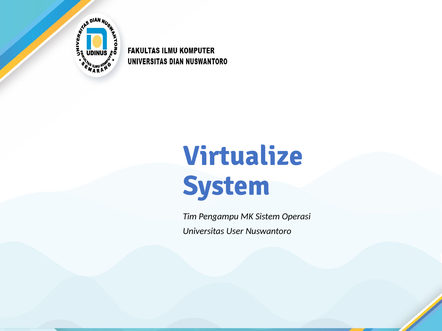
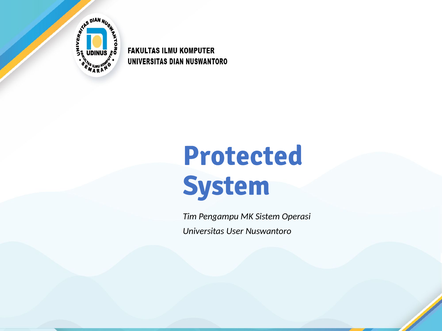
Virtualize: Virtualize -> Protected
